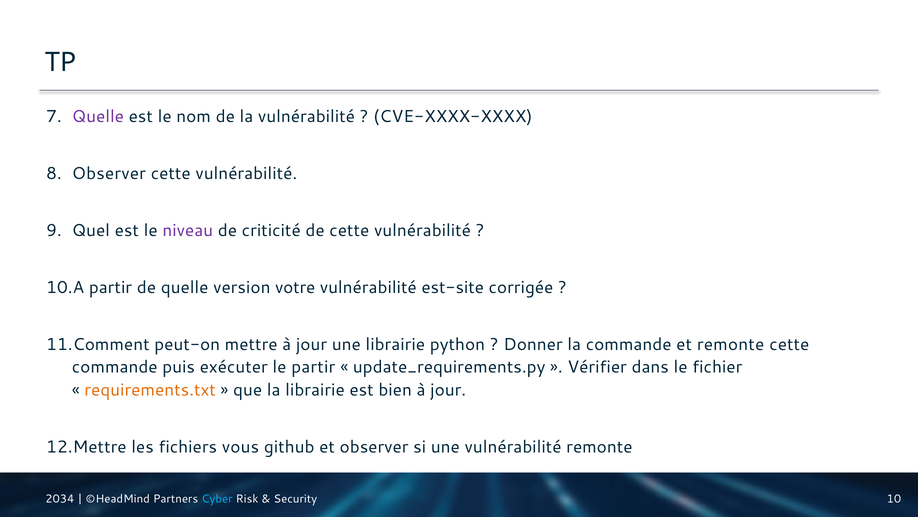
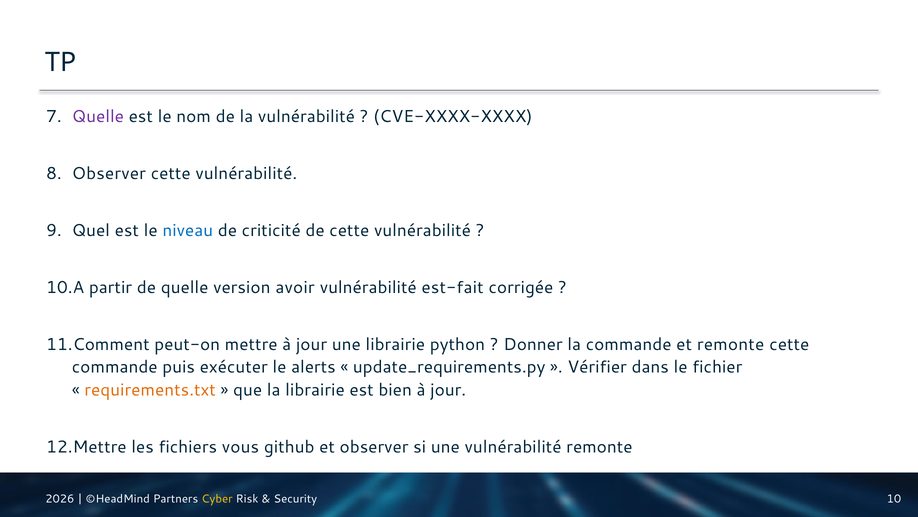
niveau colour: purple -> blue
votre: votre -> avoir
est-site: est-site -> est-fait
le partir: partir -> alerts
2034: 2034 -> 2026
Cyber colour: light blue -> yellow
